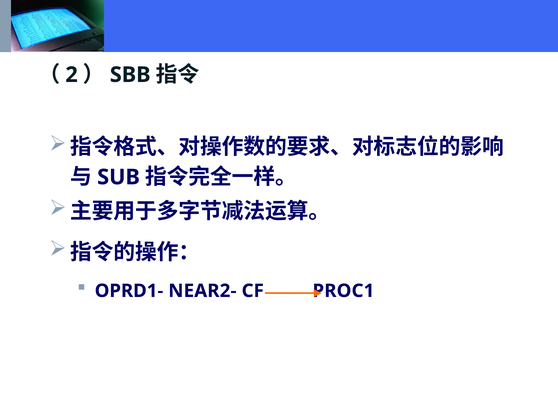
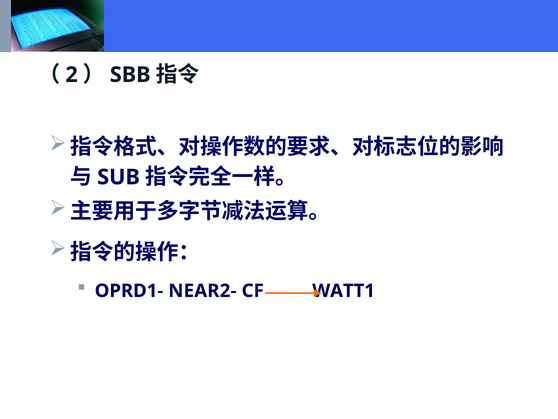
PROC1: PROC1 -> WATT1
